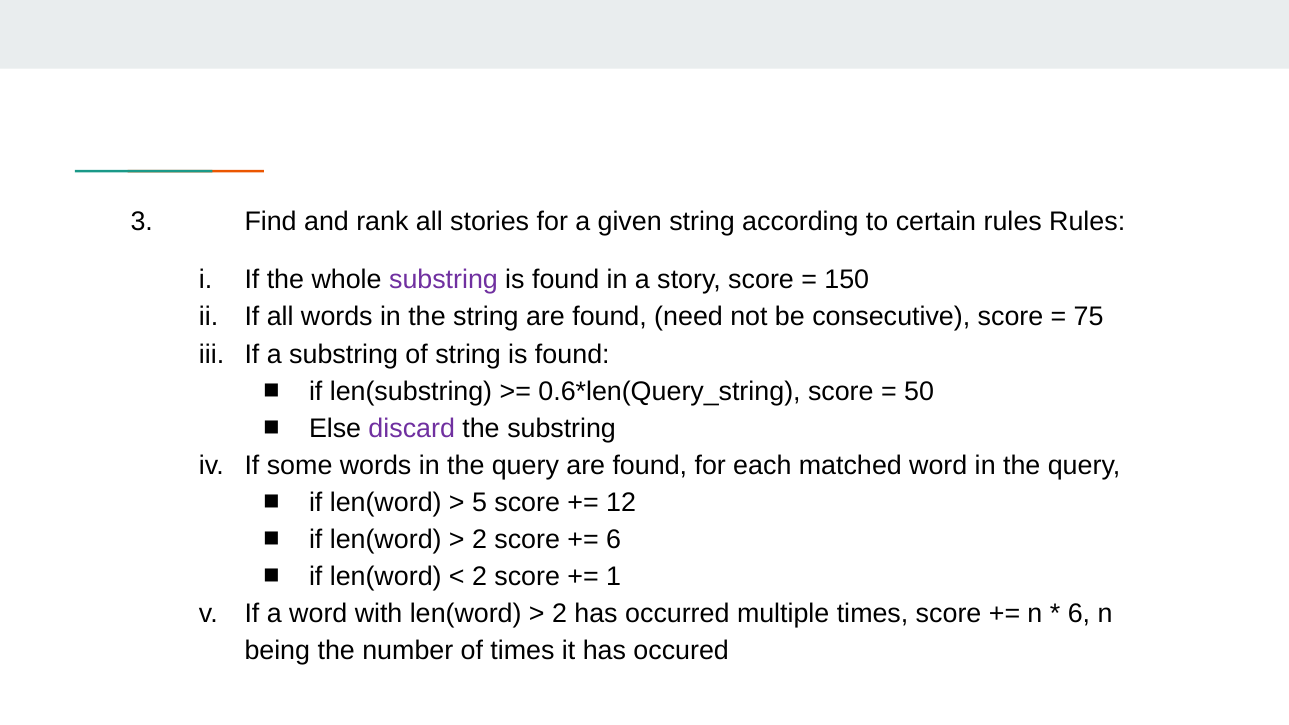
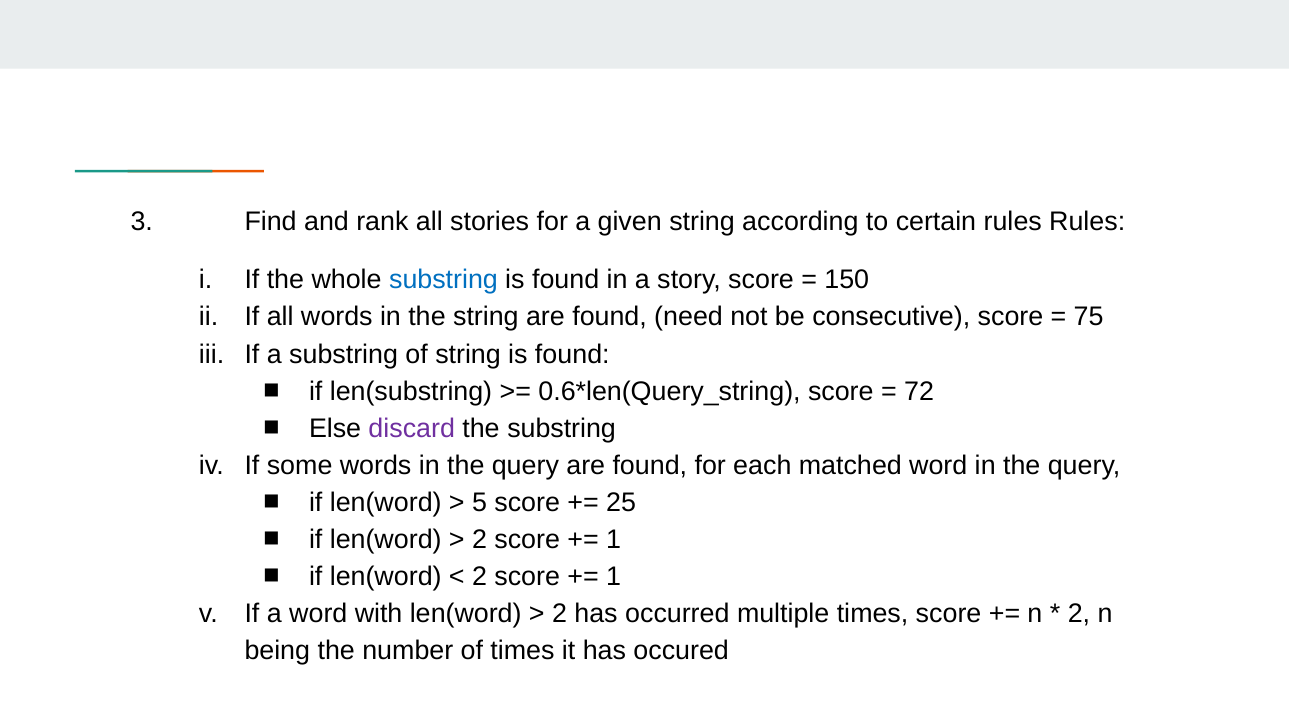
substring at (443, 280) colour: purple -> blue
50: 50 -> 72
12: 12 -> 25
6 at (614, 539): 6 -> 1
6 at (1079, 614): 6 -> 2
